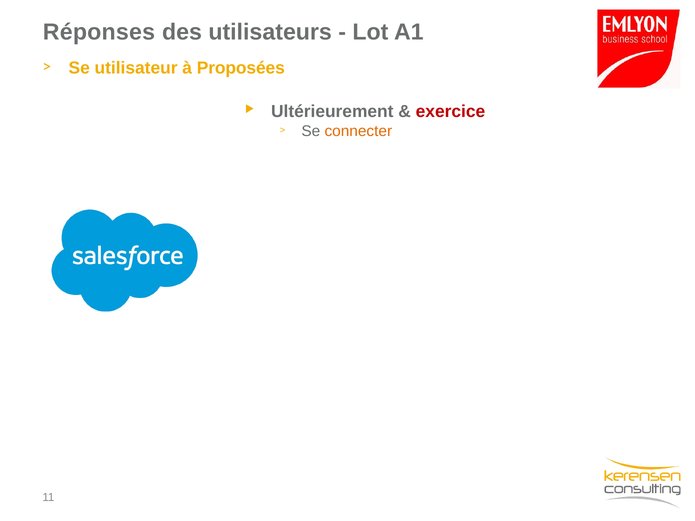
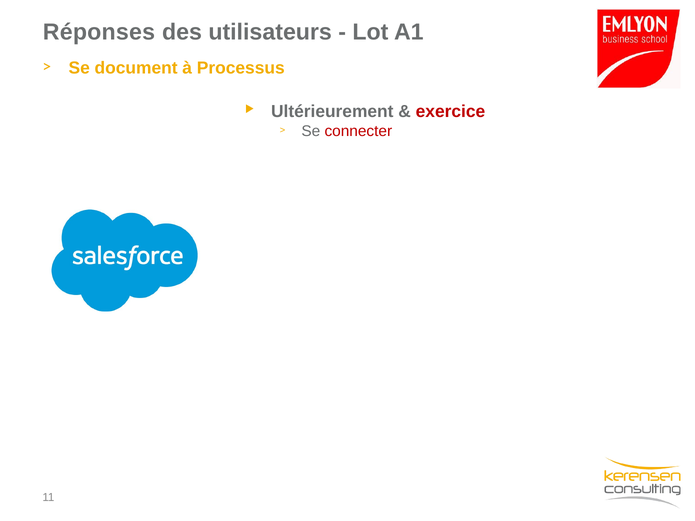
utilisateur: utilisateur -> document
Proposées: Proposées -> Processus
connecter colour: orange -> red
